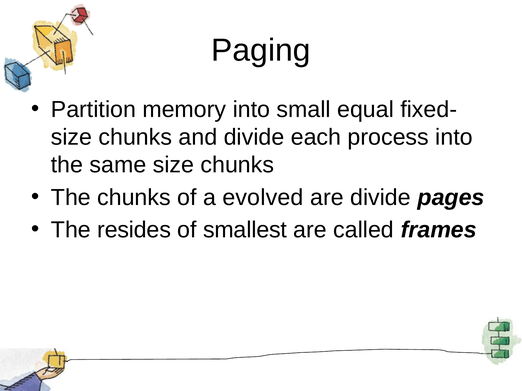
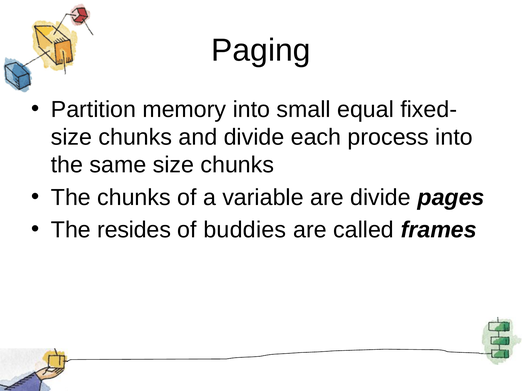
evolved: evolved -> variable
smallest: smallest -> buddies
